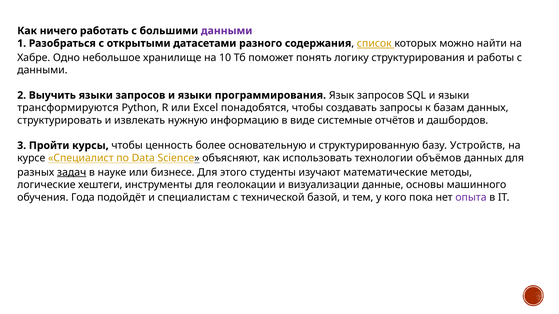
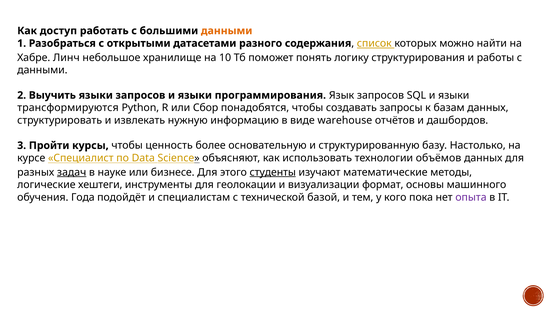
ничего: ничего -> доступ
данными at (227, 31) colour: purple -> orange
Одно: Одно -> Линч
Excel: Excel -> Сбор
системные: системные -> warehouse
Устройств: Устройств -> Настолько
студенты underline: none -> present
данные: данные -> формат
